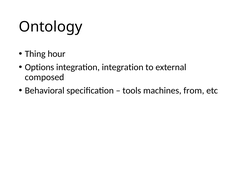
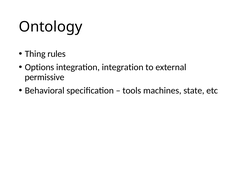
hour: hour -> rules
composed: composed -> permissive
from: from -> state
